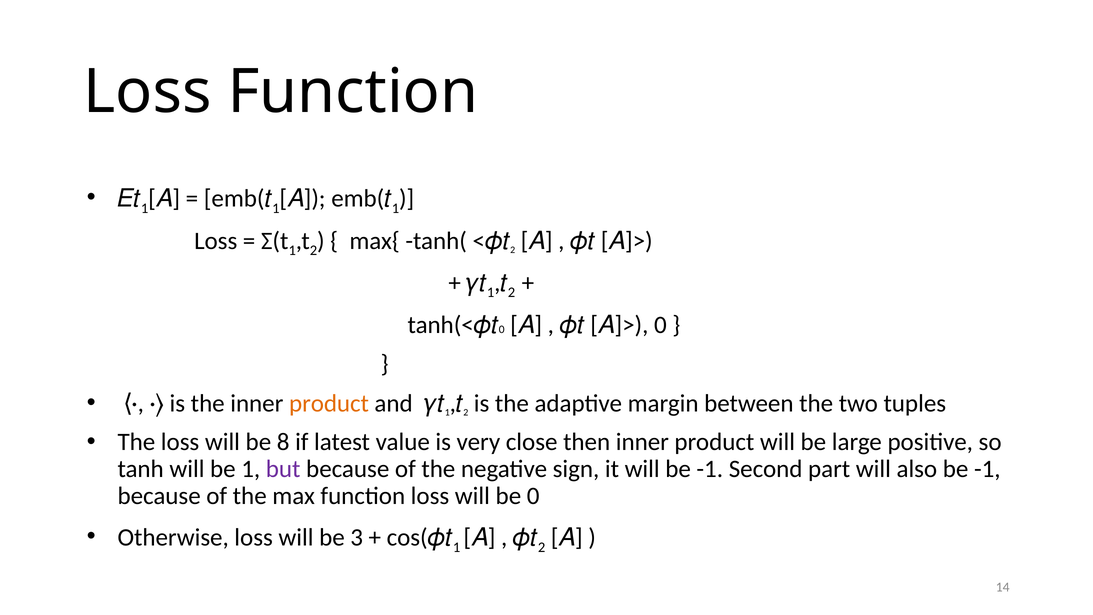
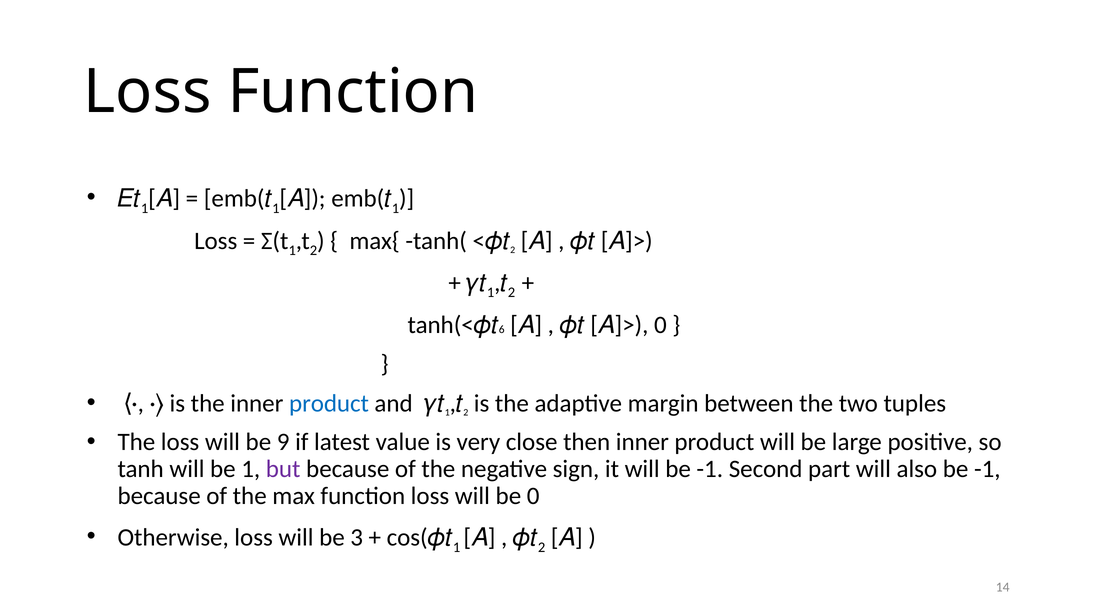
0 at (502, 329): 0 -> 6
product at (329, 403) colour: orange -> blue
8: 8 -> 9
